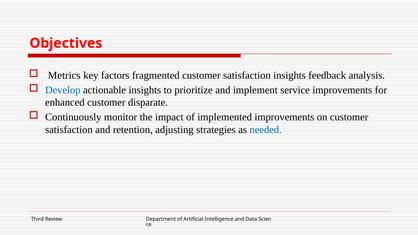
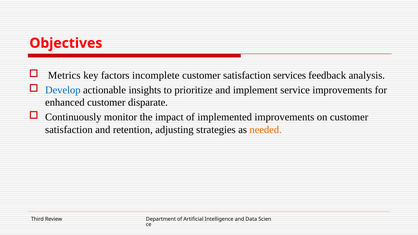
fragmented: fragmented -> incomplete
satisfaction insights: insights -> services
needed colour: blue -> orange
